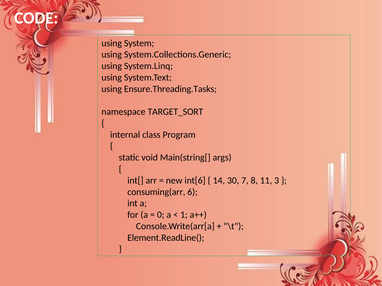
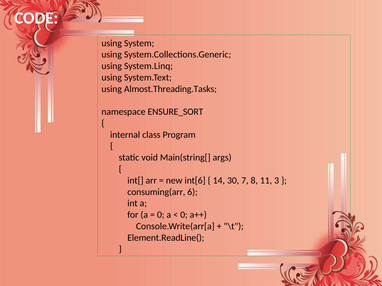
Ensure.Threading.Tasks: Ensure.Threading.Tasks -> Almost.Threading.Tasks
TARGET_SORT: TARGET_SORT -> ENSURE_SORT
1 at (184, 215): 1 -> 0
